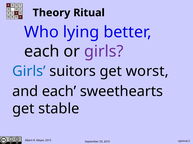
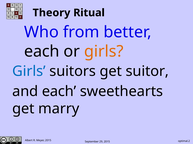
lying: lying -> from
girls at (104, 52) colour: purple -> orange
worst: worst -> suitor
stable: stable -> marry
